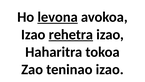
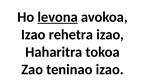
rehetra underline: present -> none
